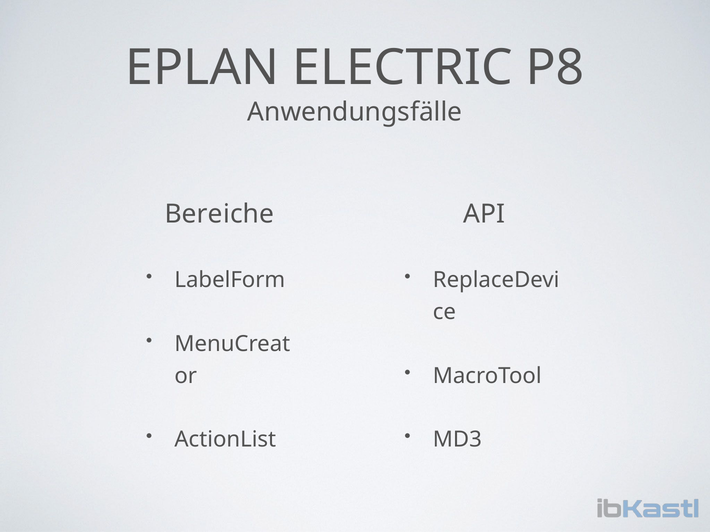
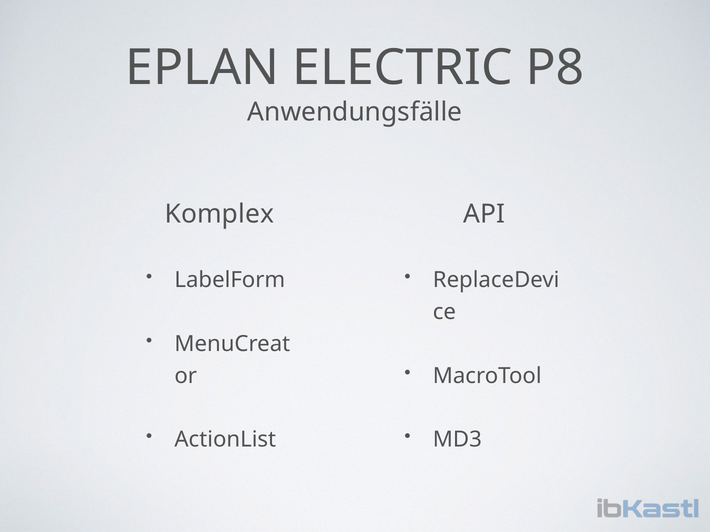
Bereiche: Bereiche -> Komplex
